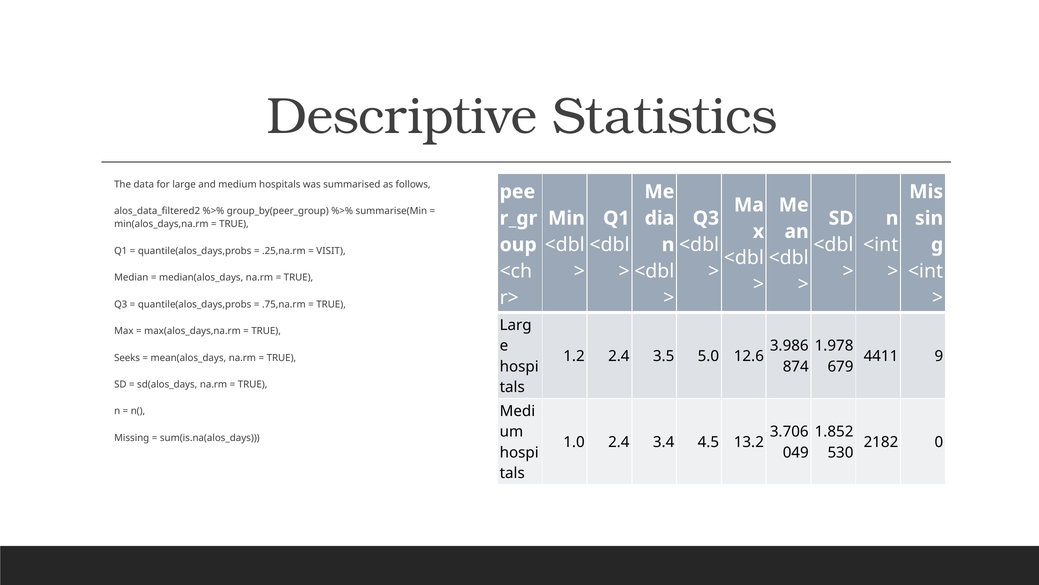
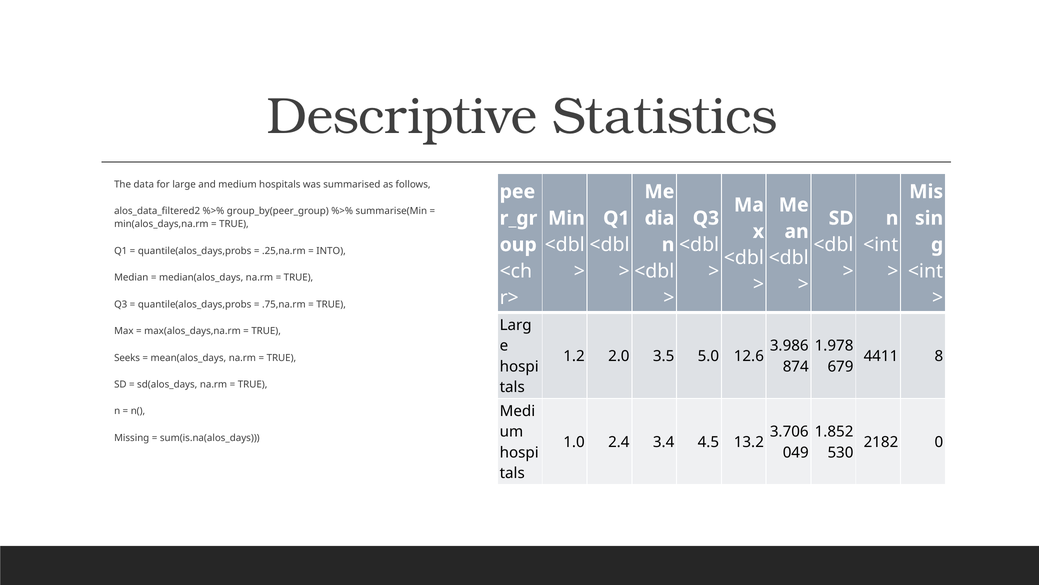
VISIT: VISIT -> INTO
1.2 2.4: 2.4 -> 2.0
9: 9 -> 8
